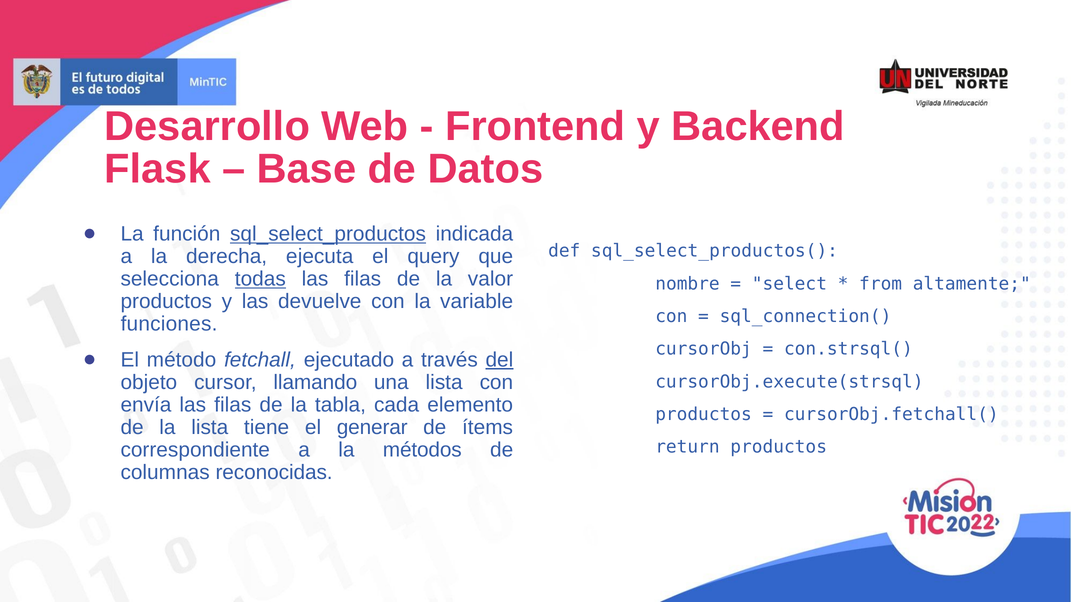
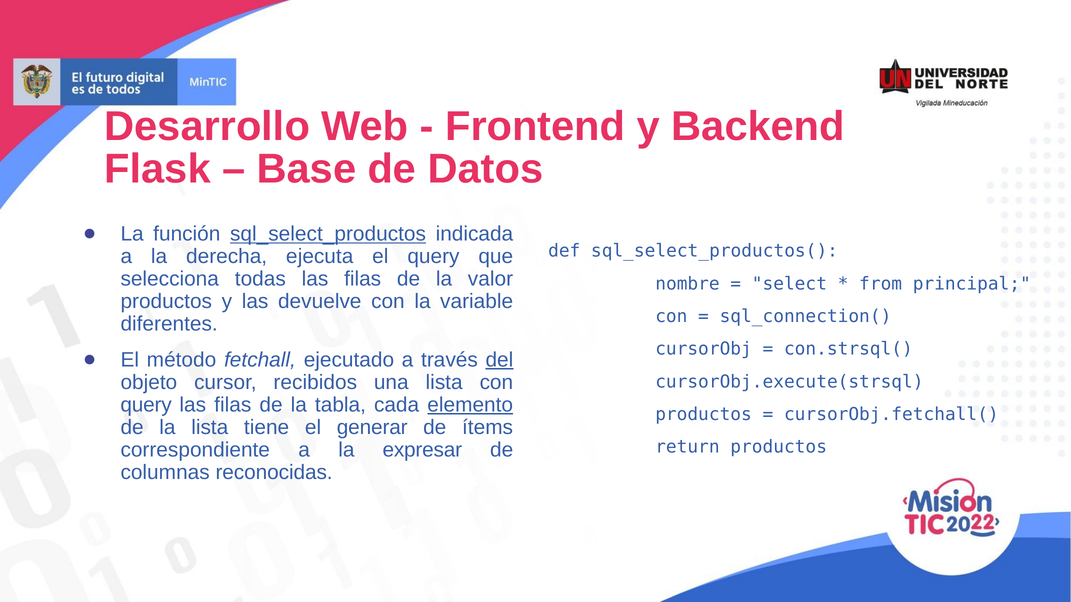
todas underline: present -> none
altamente: altamente -> principal
funciones: funciones -> diferentes
llamando: llamando -> recibidos
envía at (146, 405): envía -> query
elemento underline: none -> present
métodos: métodos -> expresar
